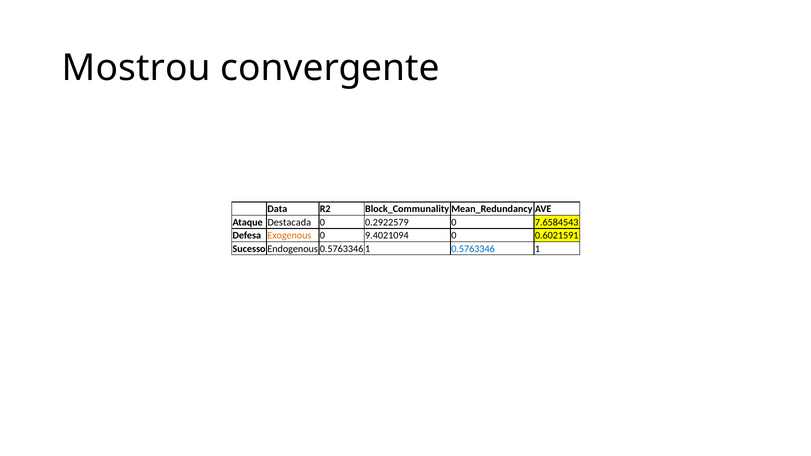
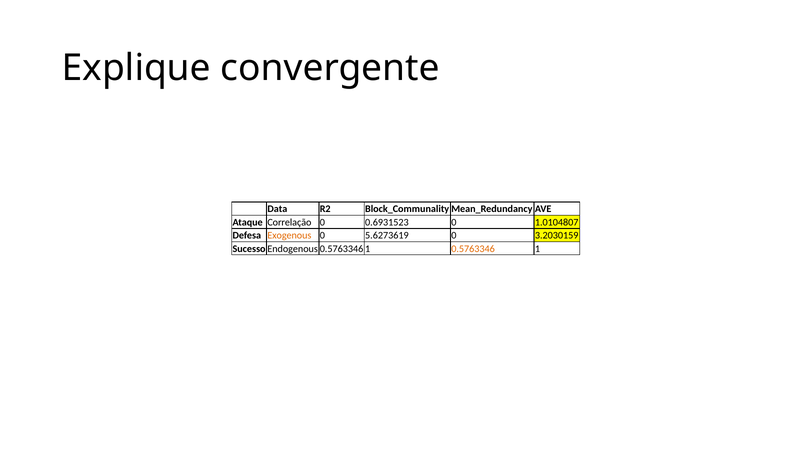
Mostrou: Mostrou -> Explique
Destacada: Destacada -> Correlação
0.2922579: 0.2922579 -> 0.6931523
7.6584543: 7.6584543 -> 1.0104807
9.4021094: 9.4021094 -> 5.6273619
0.6021591: 0.6021591 -> 3.2030159
0.5763346 colour: blue -> orange
